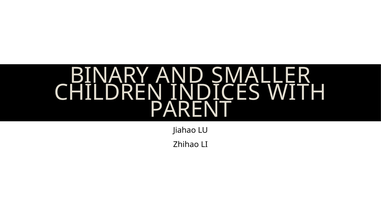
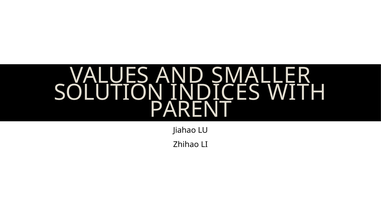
BINARY: BINARY -> VALUES
CHILDREN: CHILDREN -> SOLUTION
